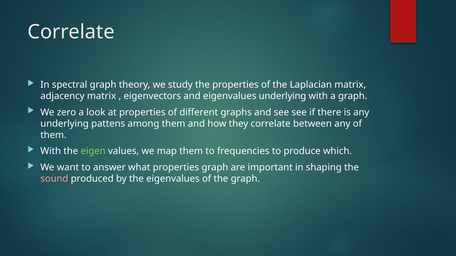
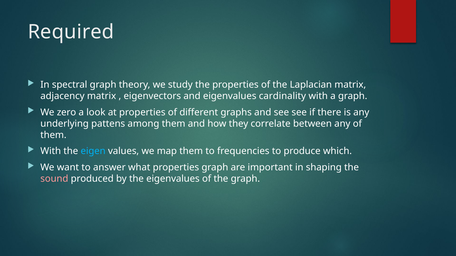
Correlate at (71, 32): Correlate -> Required
eigenvalues underlying: underlying -> cardinality
eigen colour: light green -> light blue
